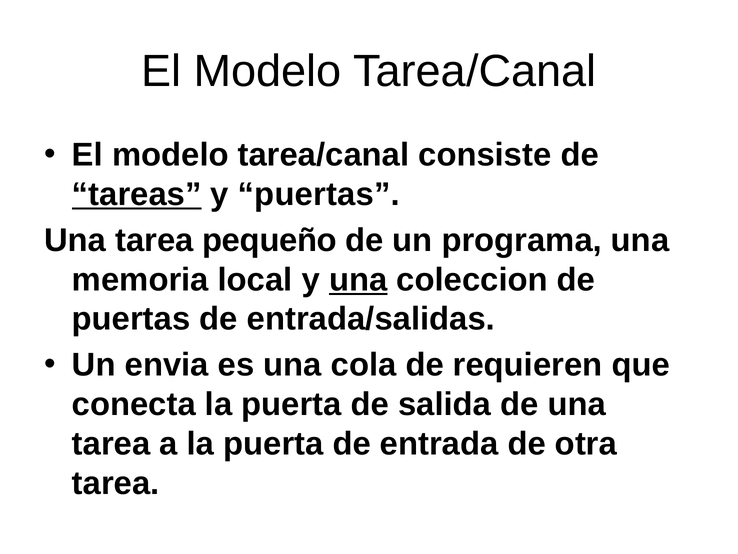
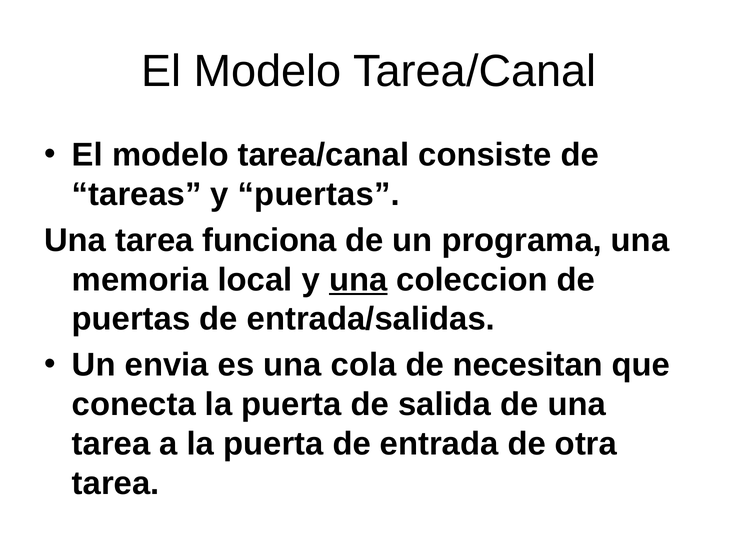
tareas underline: present -> none
pequeño: pequeño -> funciona
requieren: requieren -> necesitan
